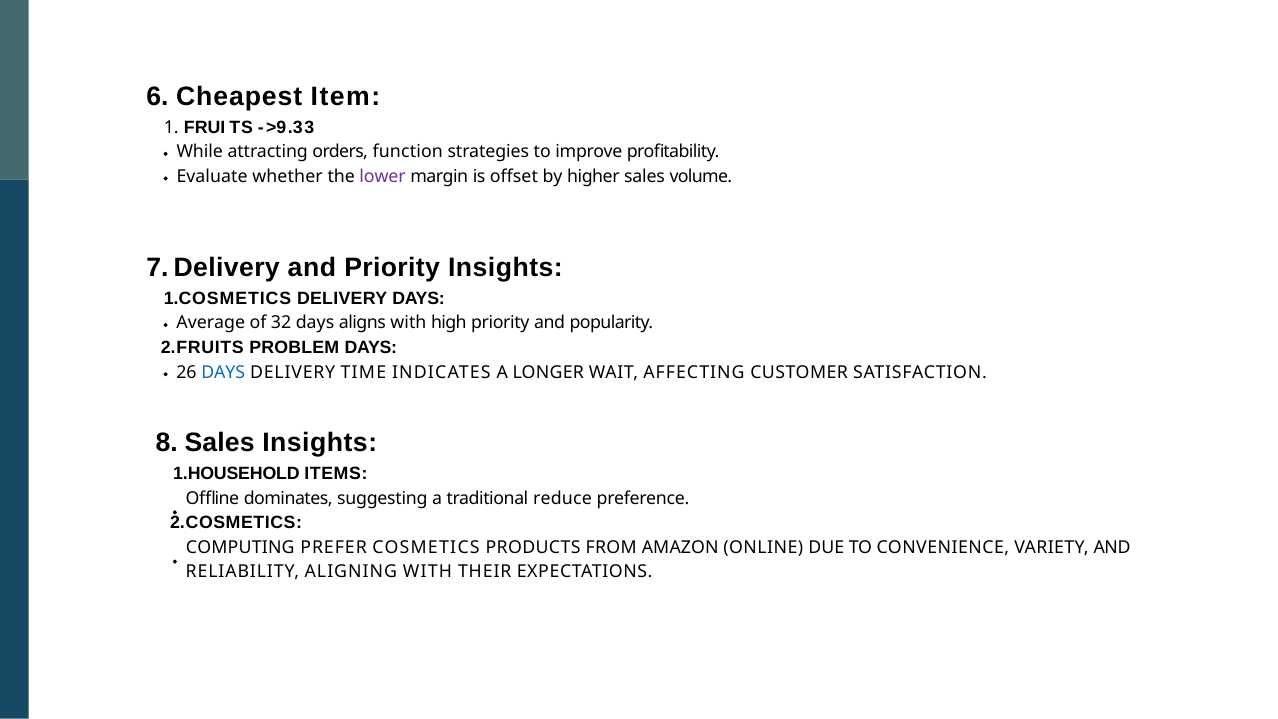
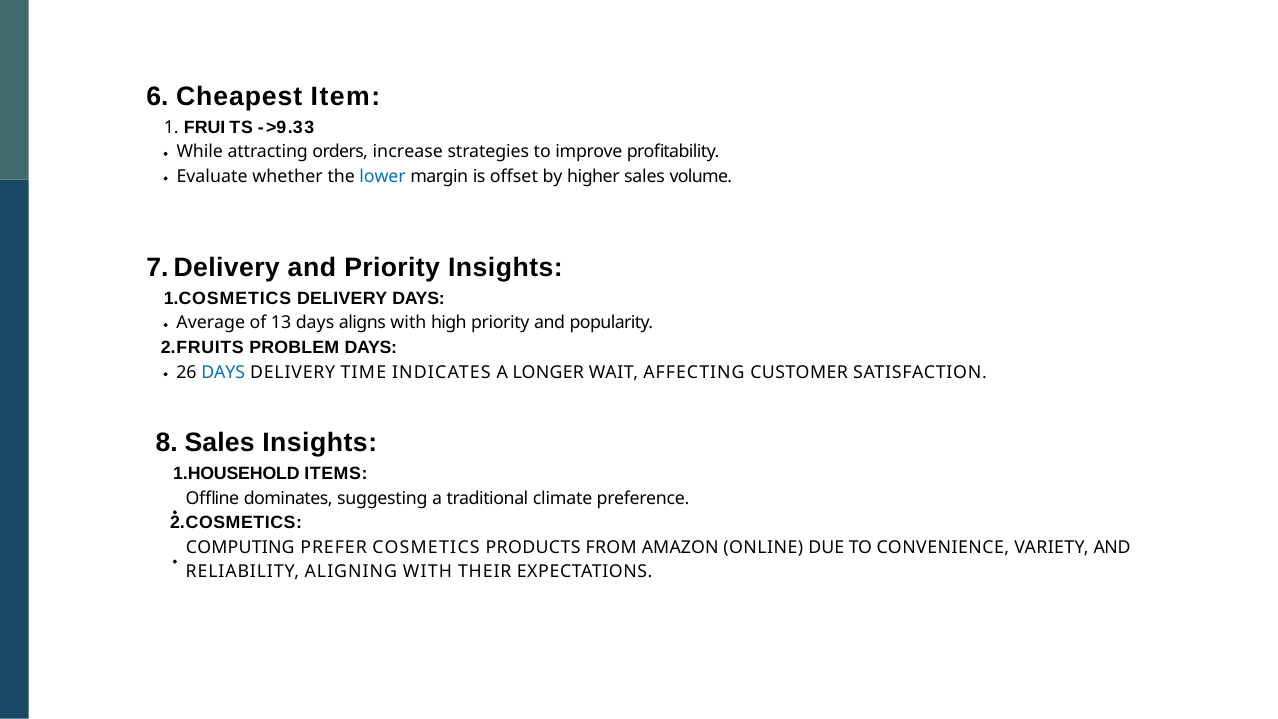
function: function -> increase
lower colour: purple -> blue
32: 32 -> 13
reduce: reduce -> climate
